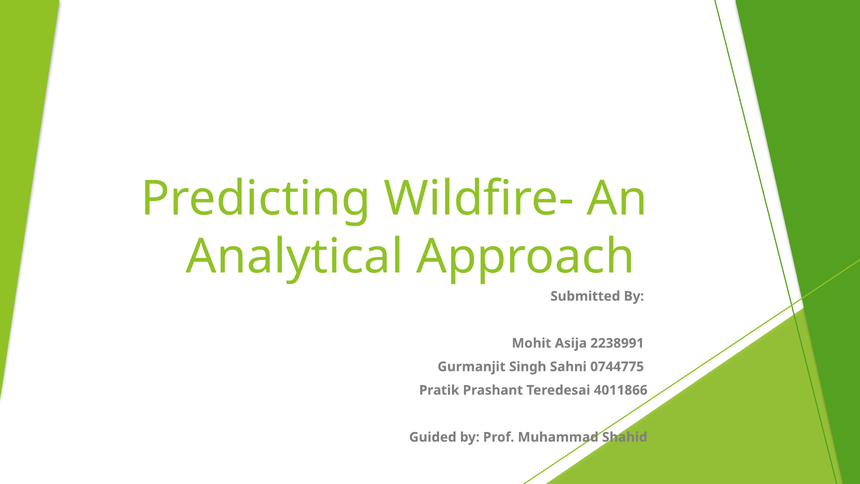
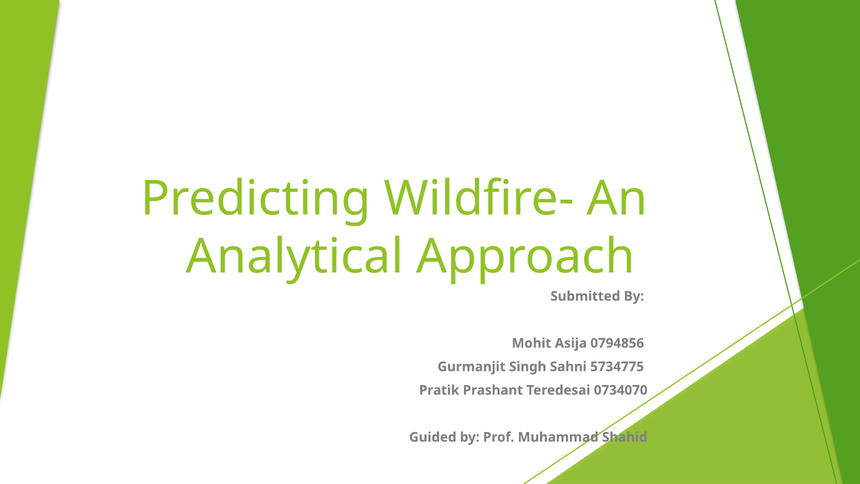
2238991: 2238991 -> 0794856
0744775: 0744775 -> 5734775
4011866: 4011866 -> 0734070
